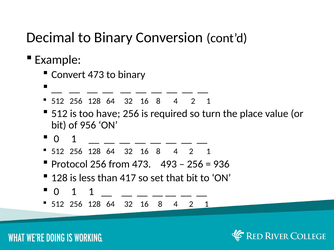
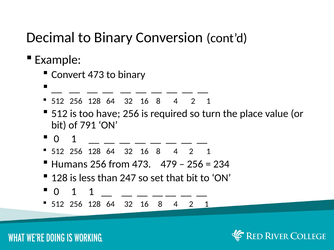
956: 956 -> 791
Protocol: Protocol -> Humans
493: 493 -> 479
936: 936 -> 234
417: 417 -> 247
